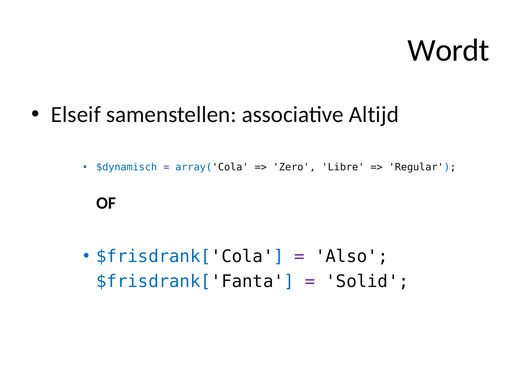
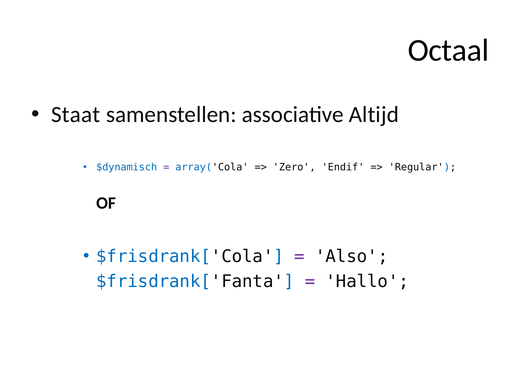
Wordt: Wordt -> Octaal
Elseif: Elseif -> Staat
Libre: Libre -> Endif
Solid: Solid -> Hallo
